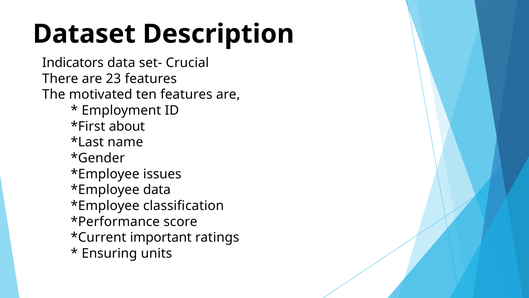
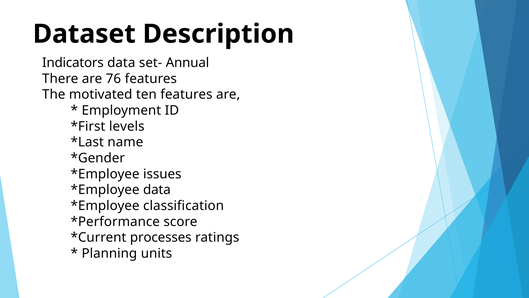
Crucial: Crucial -> Annual
23: 23 -> 76
about: about -> levels
important: important -> processes
Ensuring: Ensuring -> Planning
